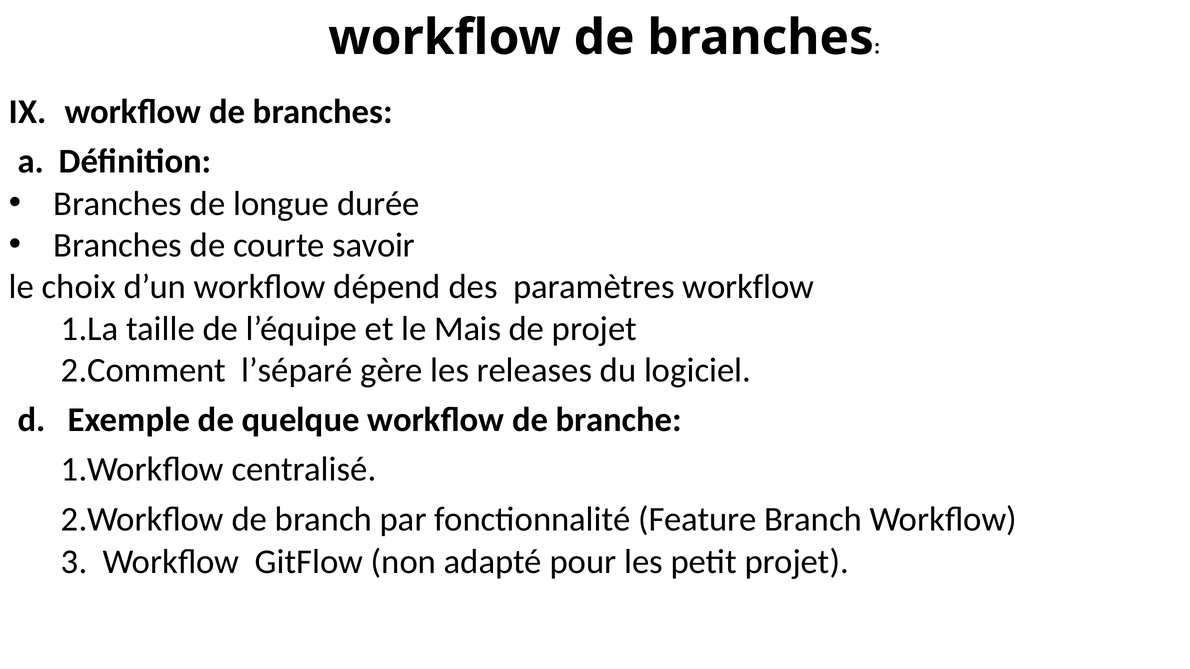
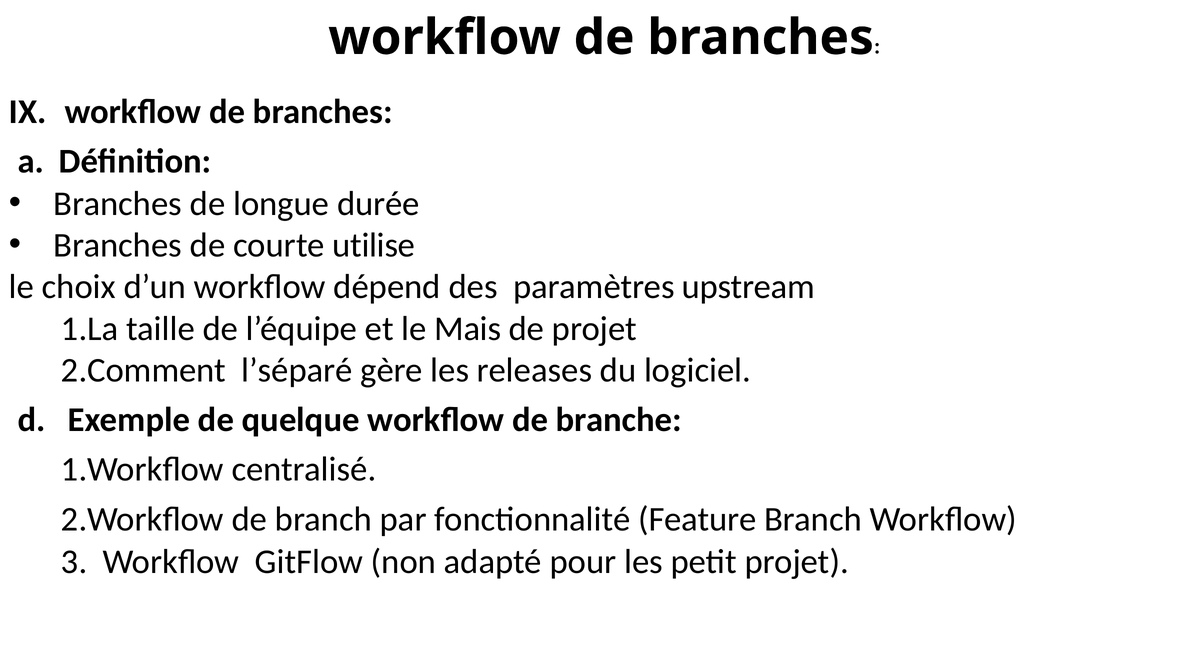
savoir: savoir -> utilise
paramètres workflow: workflow -> upstream
